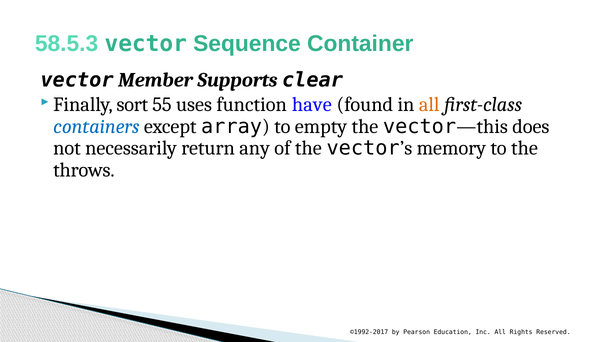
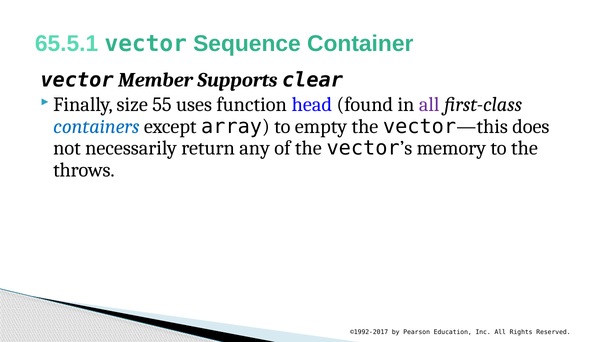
58.5.3: 58.5.3 -> 65.5.1
sort: sort -> size
have: have -> head
all at (429, 104) colour: orange -> purple
